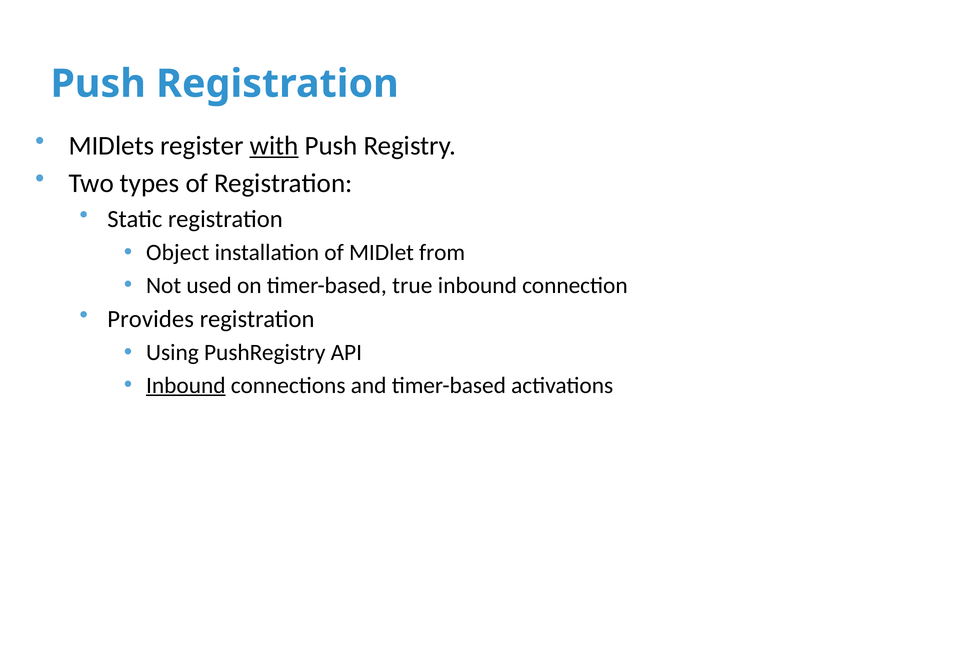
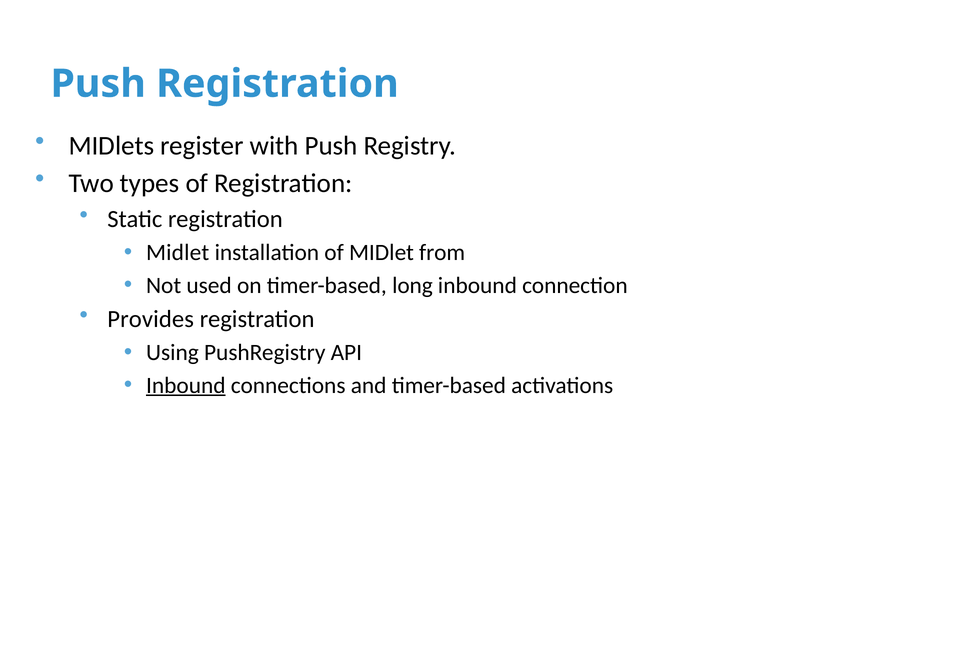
with underline: present -> none
Object at (178, 253): Object -> Midlet
true: true -> long
